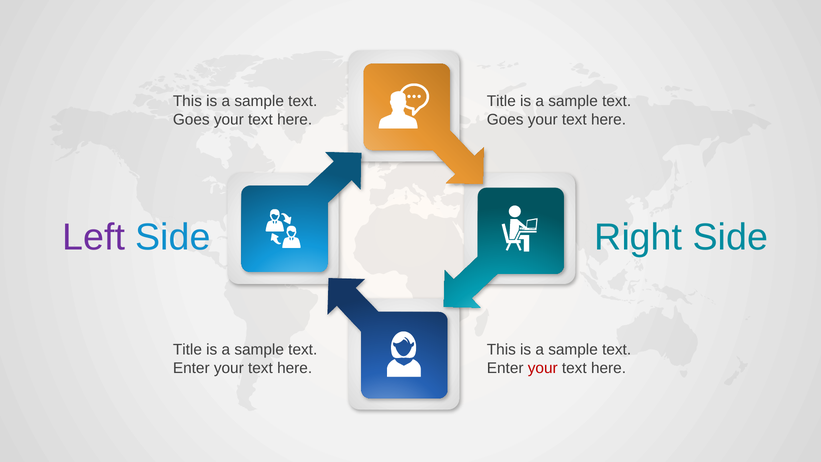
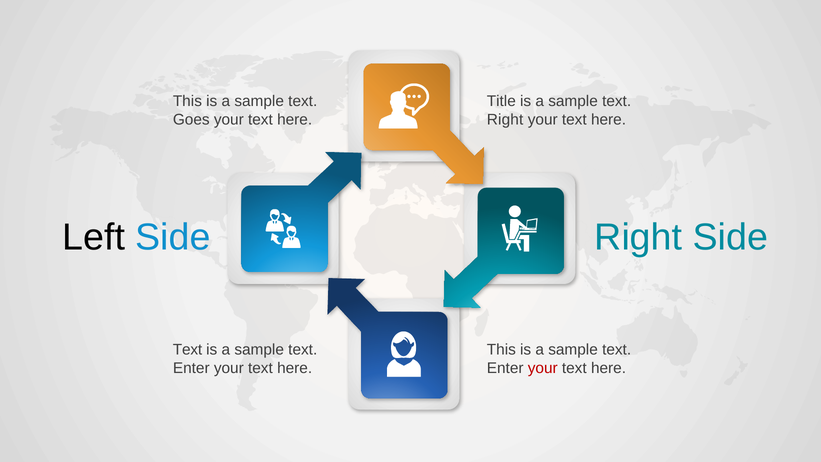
Goes at (505, 120): Goes -> Right
Left colour: purple -> black
Title at (187, 350): Title -> Text
